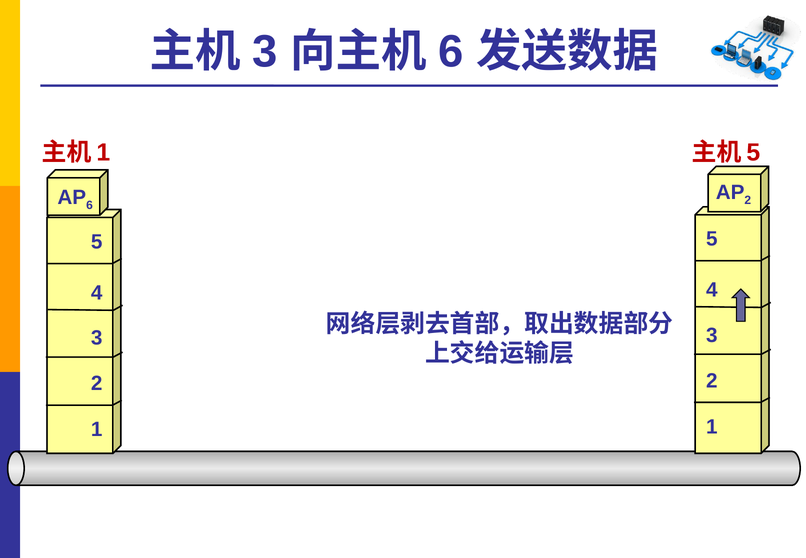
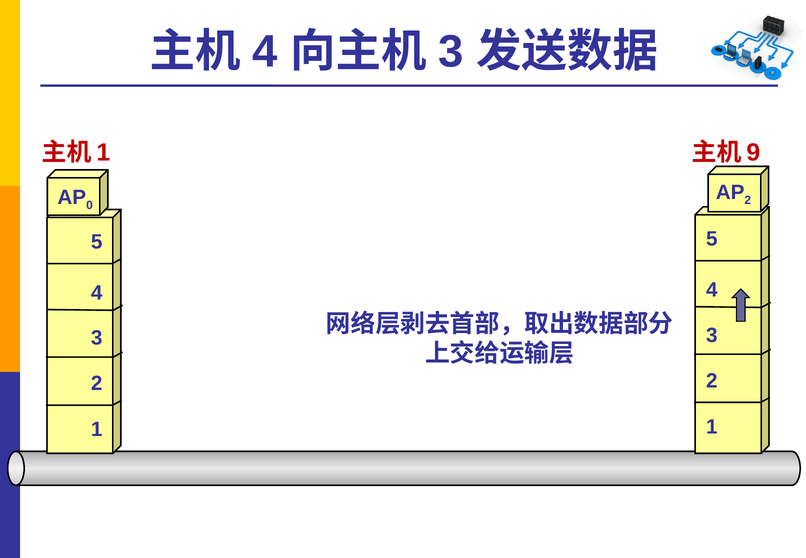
3 at (265, 52): 3 -> 4
6 at (451, 52): 6 -> 3
5 at (753, 153): 5 -> 9
6 at (89, 205): 6 -> 0
